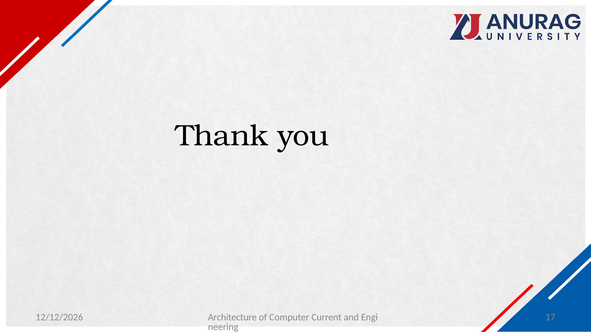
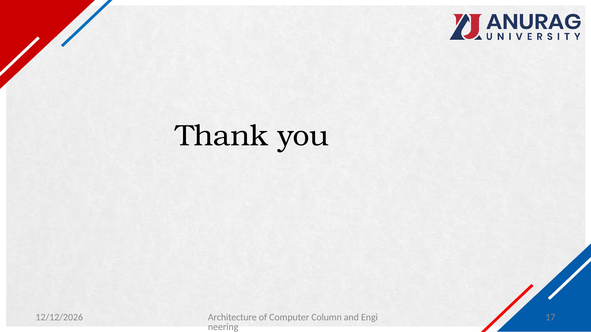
Current: Current -> Column
